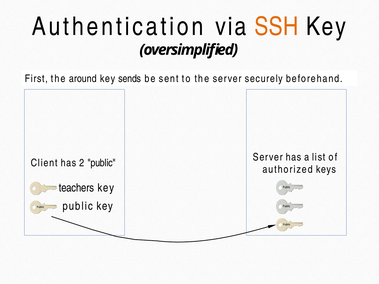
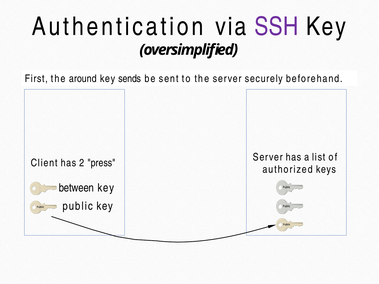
SSH colour: orange -> purple
2 public: public -> press
teachers: teachers -> between
